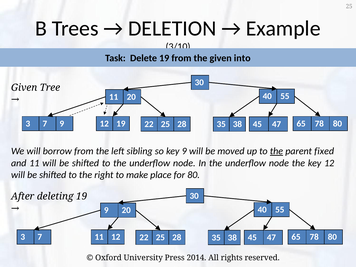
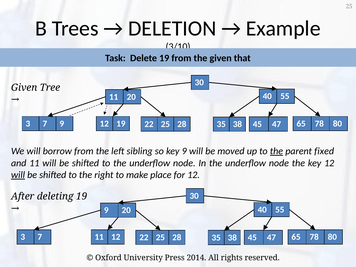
into: into -> that
will at (18, 175) underline: none -> present
for 80: 80 -> 12
